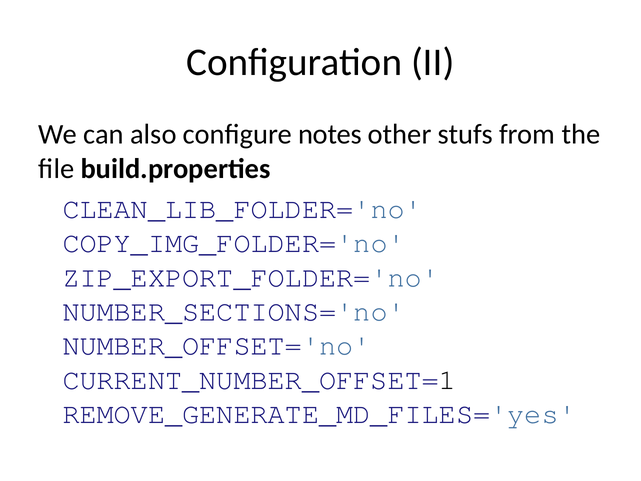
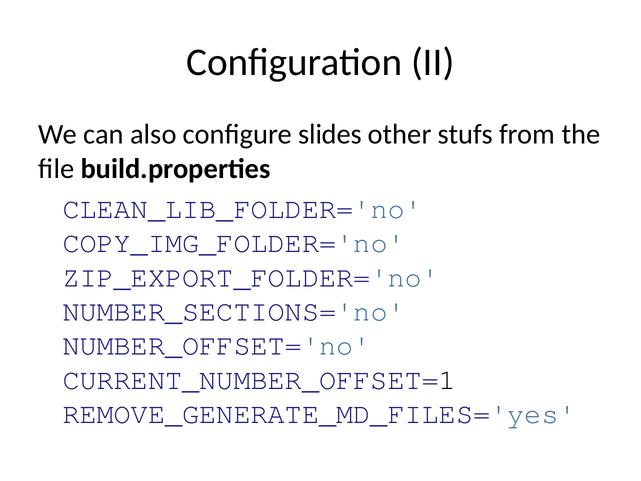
notes: notes -> slides
